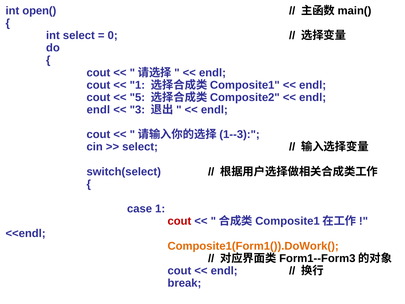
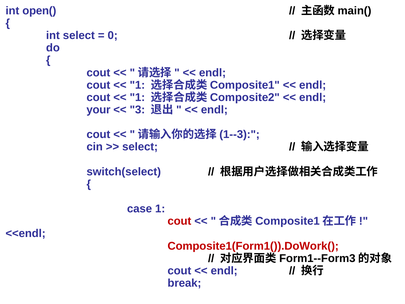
5 at (137, 97): 5 -> 1
endl at (98, 110): endl -> your
Composite1(Form1()).DoWork( colour: orange -> red
